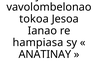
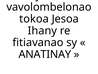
Ianao: Ianao -> Ihany
hampiasa: hampiasa -> fitiavanao
